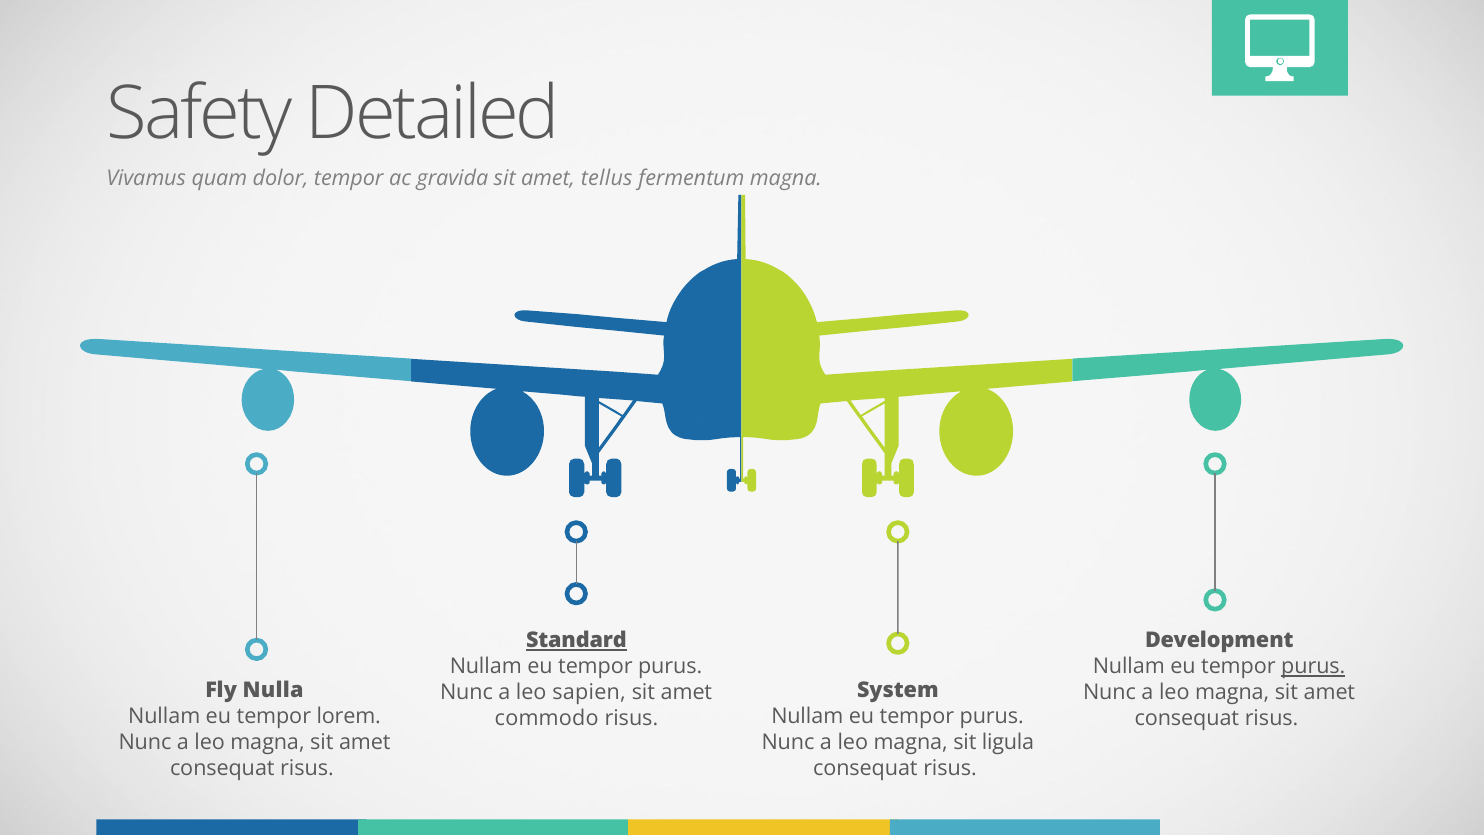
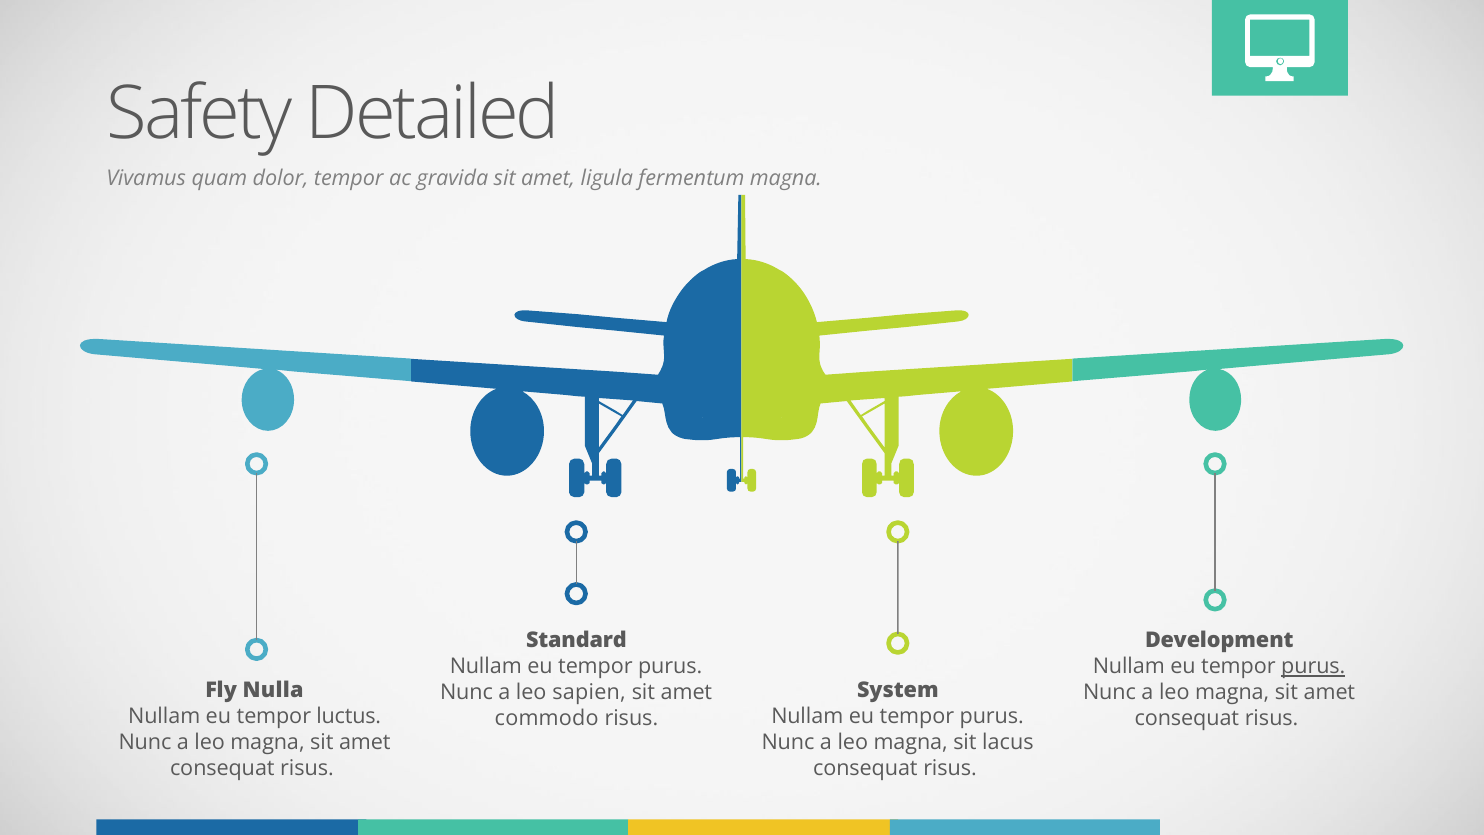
tellus: tellus -> ligula
Standard underline: present -> none
lorem: lorem -> luctus
ligula: ligula -> lacus
